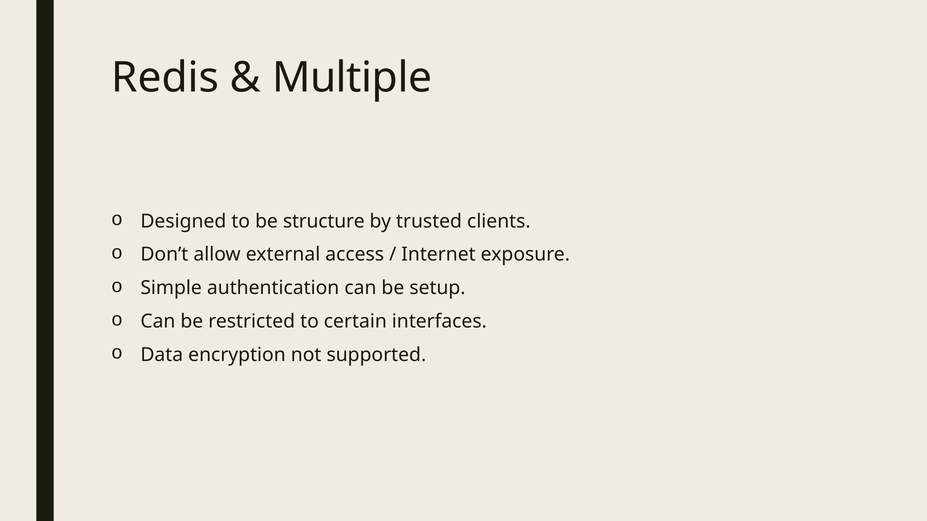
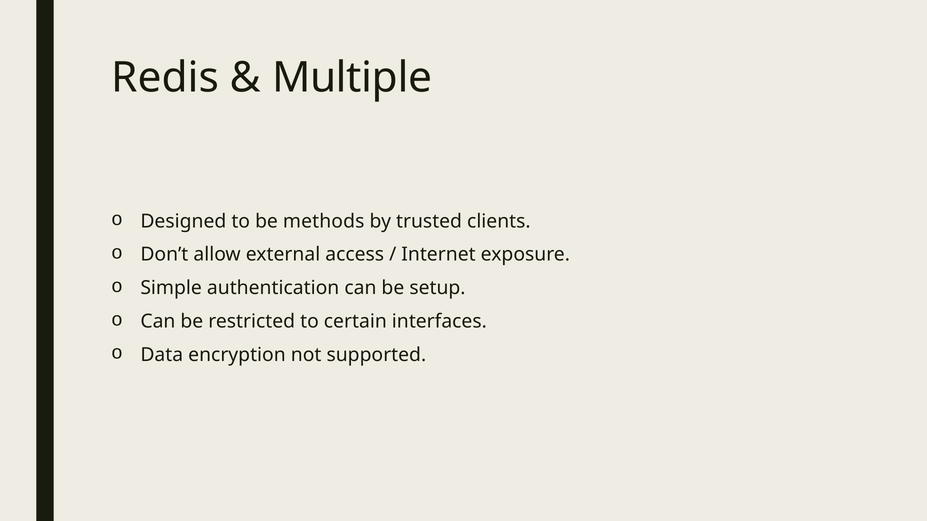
structure: structure -> methods
